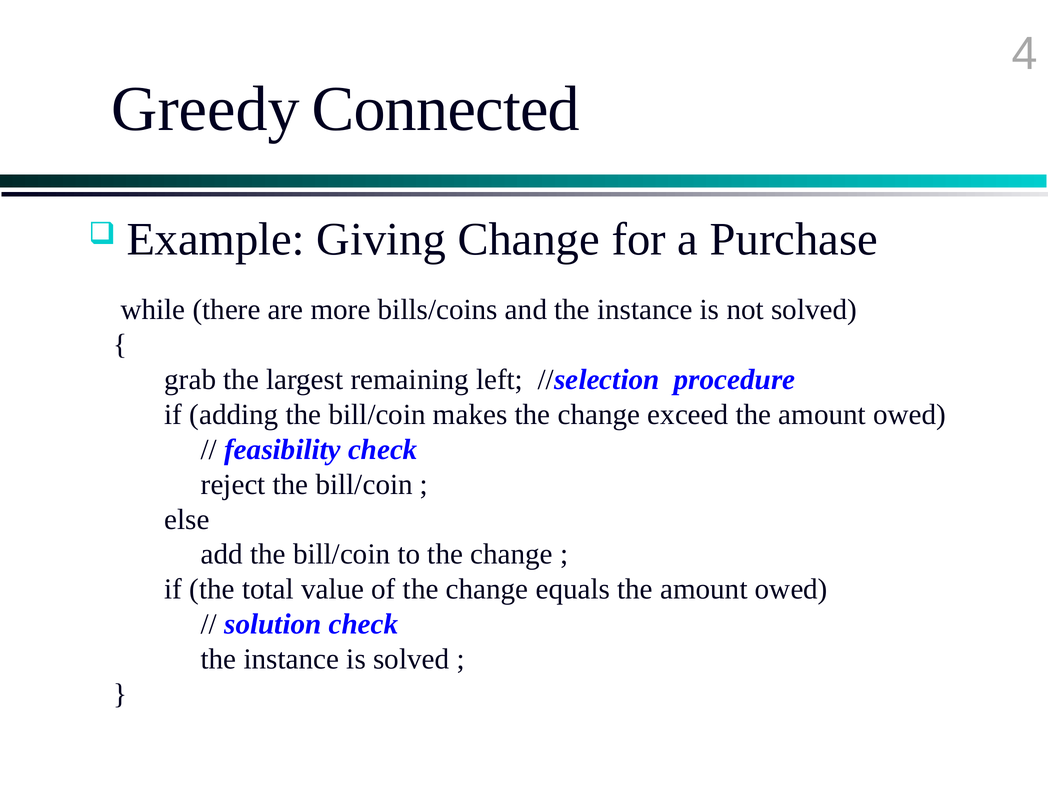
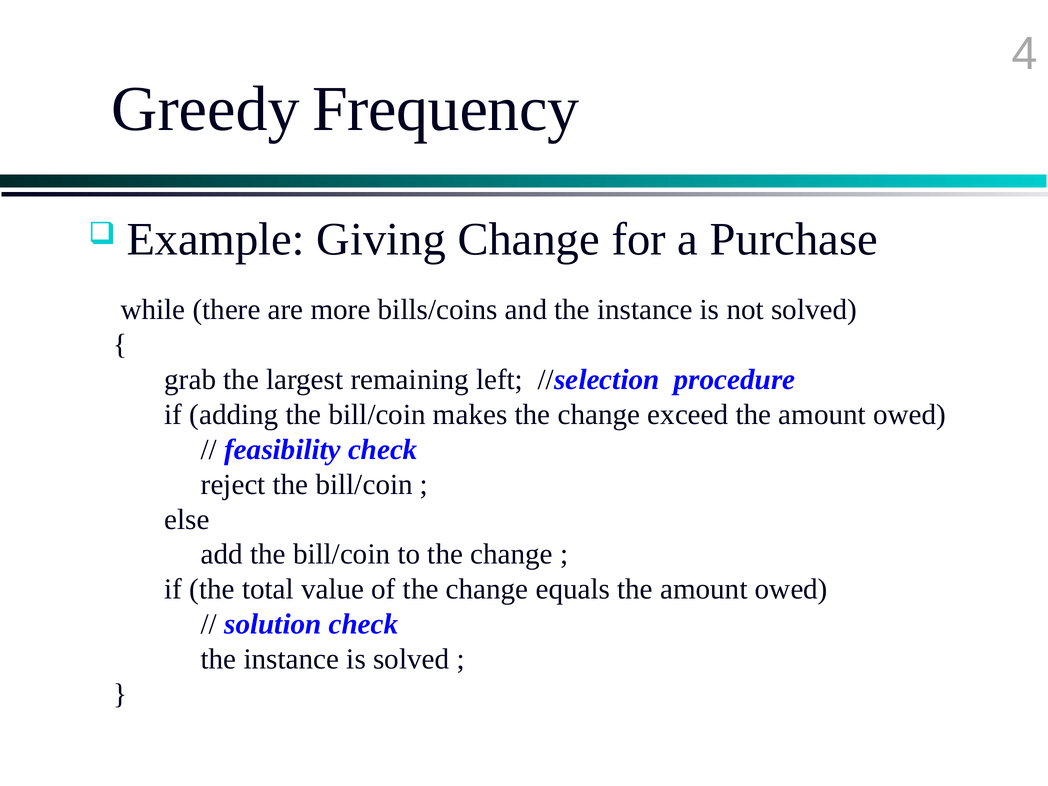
Connected: Connected -> Frequency
